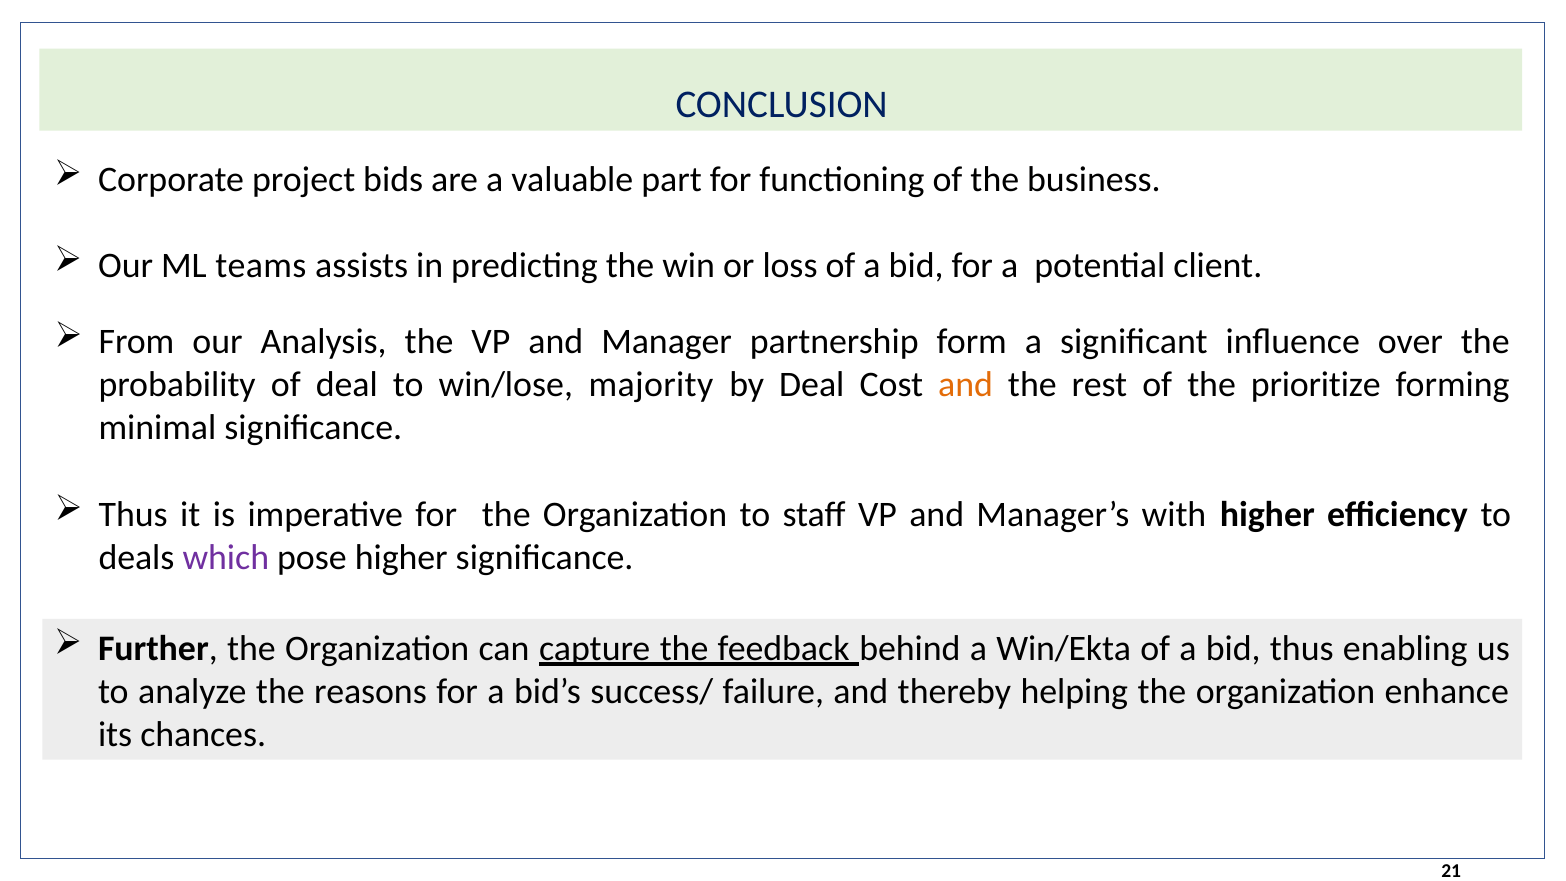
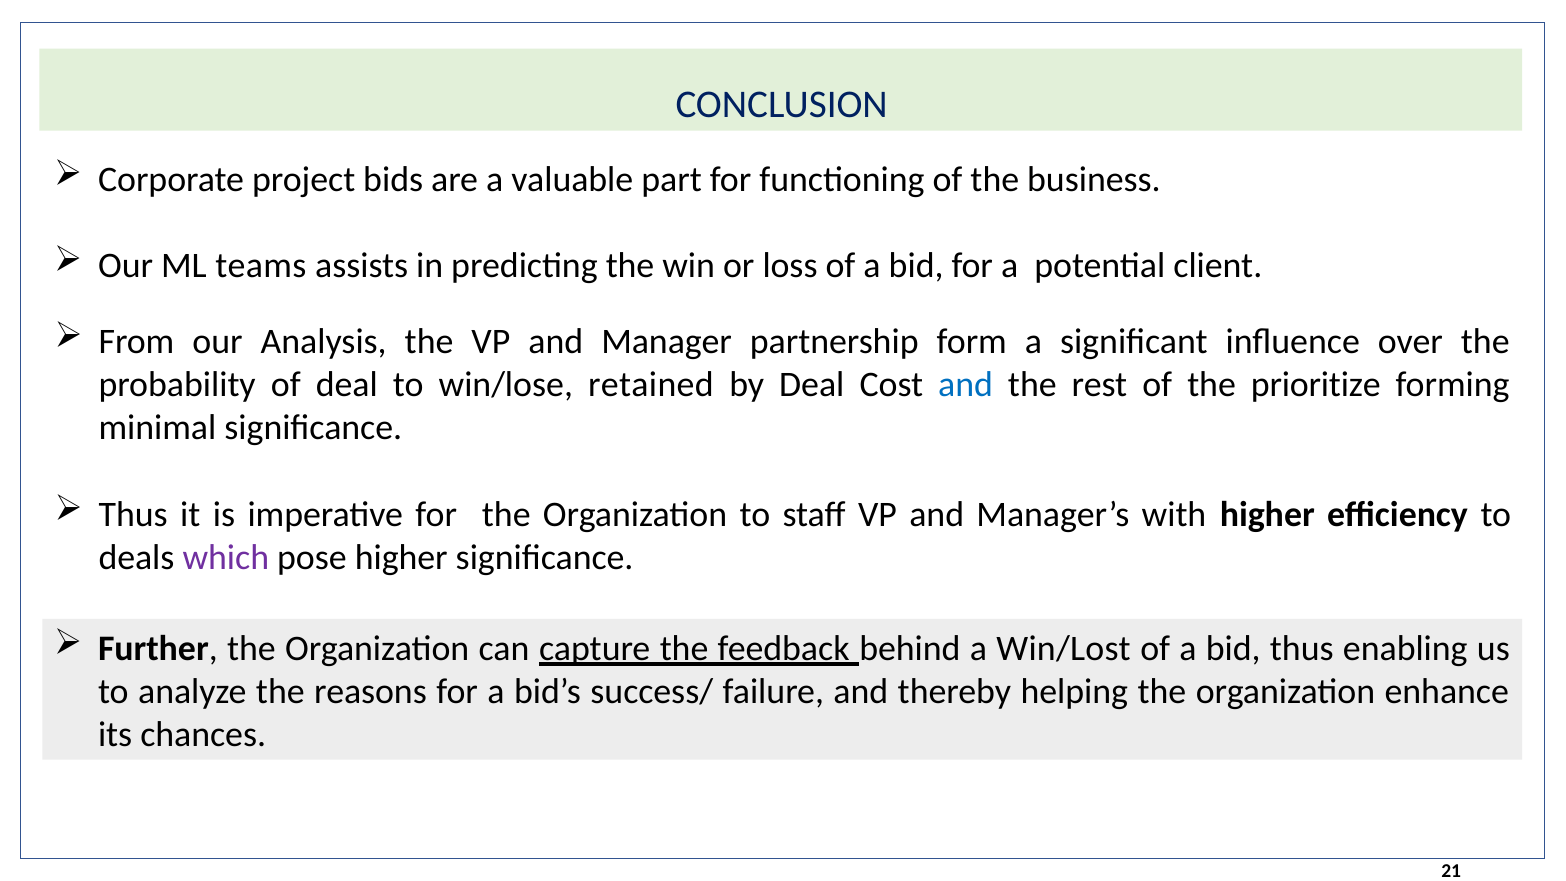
majority: majority -> retained
and at (966, 385) colour: orange -> blue
Win/Ekta: Win/Ekta -> Win/Lost
